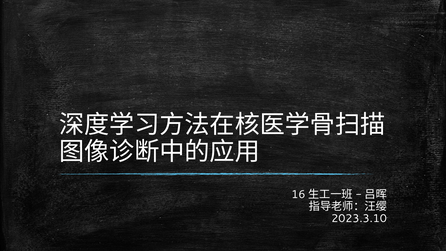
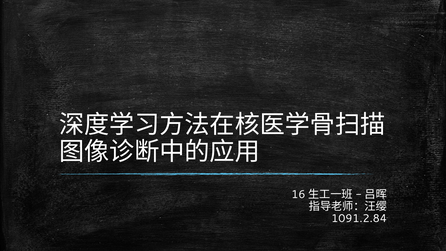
2023.3.10: 2023.3.10 -> 1091.2.84
